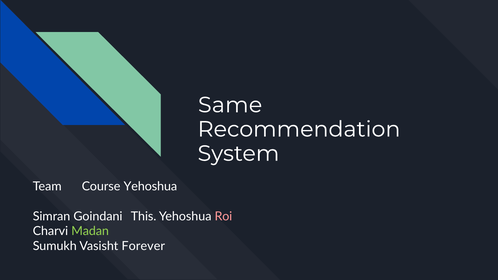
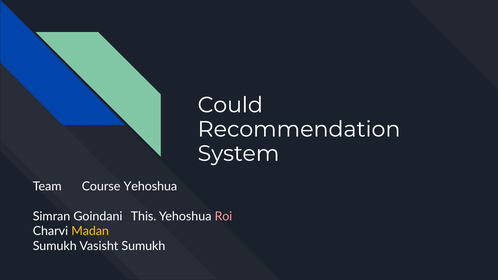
Same: Same -> Could
Madan colour: light green -> yellow
Vasisht Forever: Forever -> Sumukh
